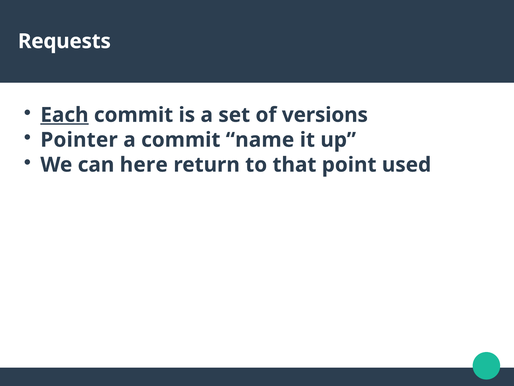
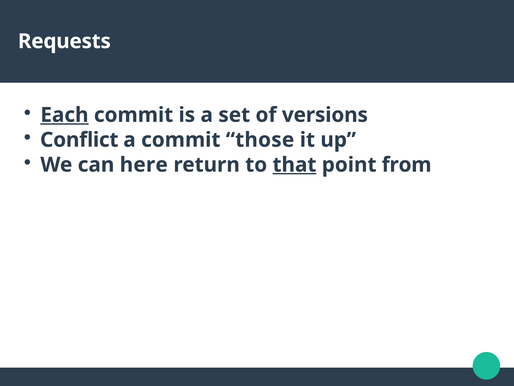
Pointer: Pointer -> Conflict
name: name -> those
that underline: none -> present
used: used -> from
